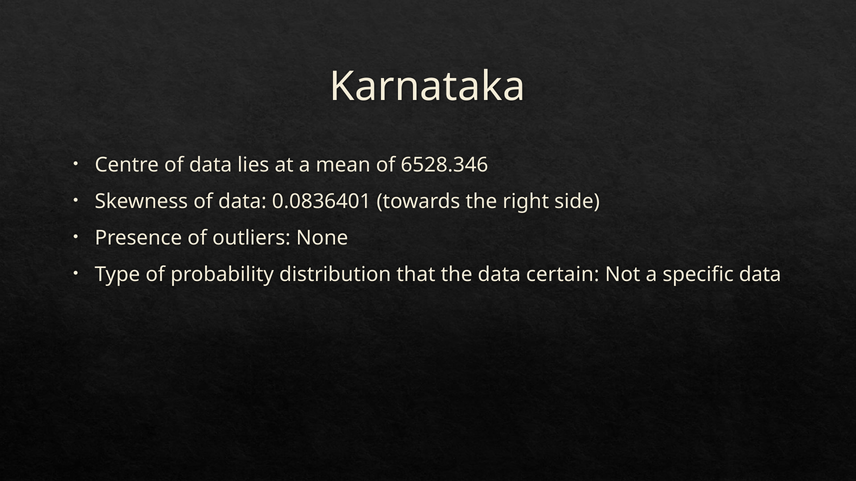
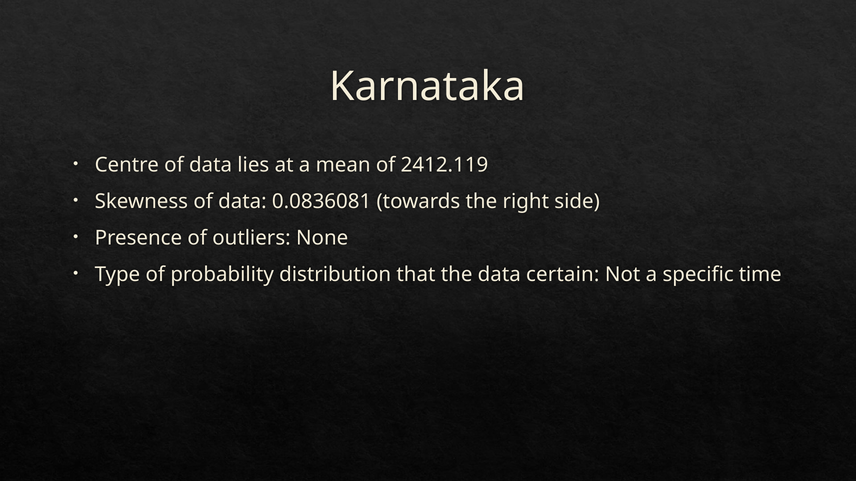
6528.346: 6528.346 -> 2412.119
0.0836401: 0.0836401 -> 0.0836081
specific data: data -> time
